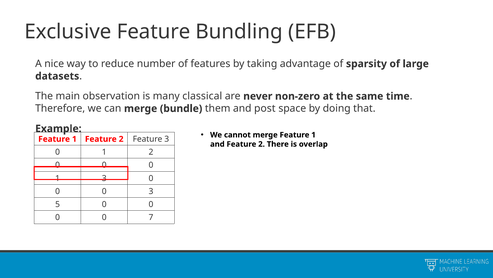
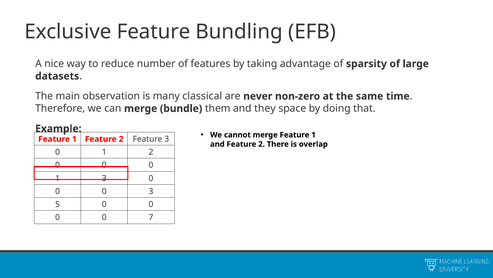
post: post -> they
